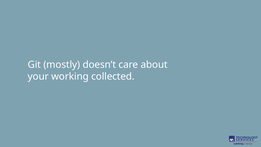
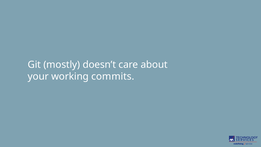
collected: collected -> commits
